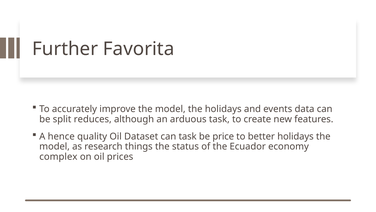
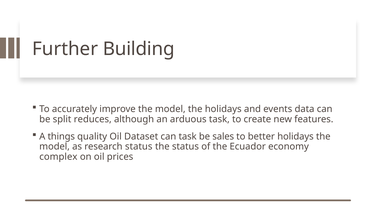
Favorita: Favorita -> Building
hence: hence -> things
price: price -> sales
research things: things -> status
